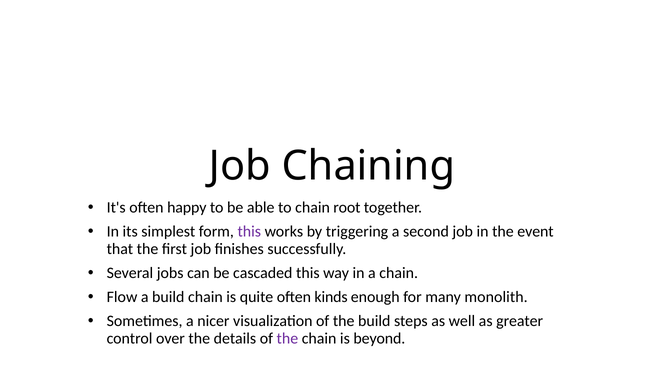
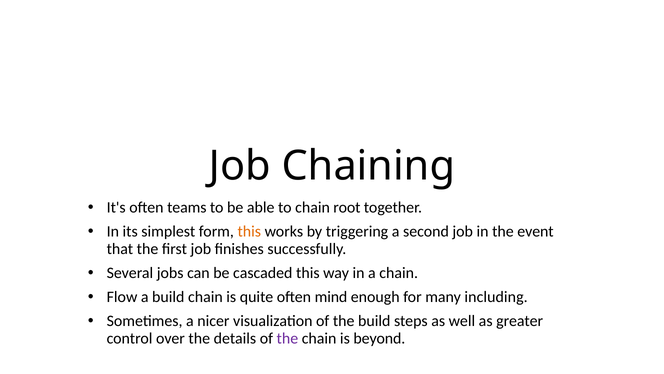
happy: happy -> teams
this at (249, 231) colour: purple -> orange
kinds: kinds -> mind
monolith: monolith -> including
